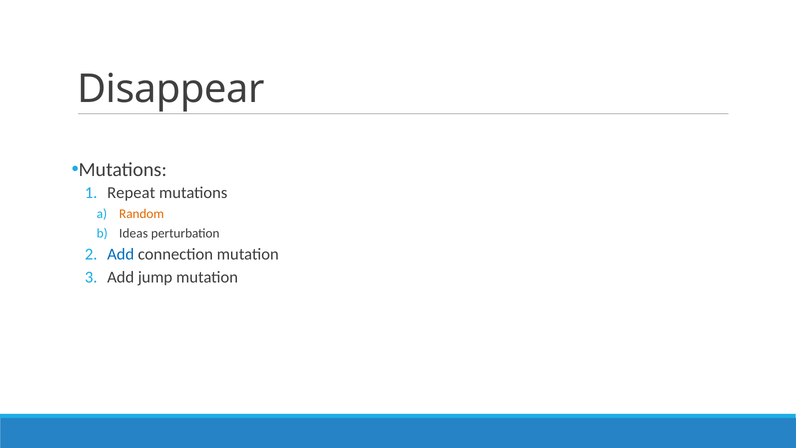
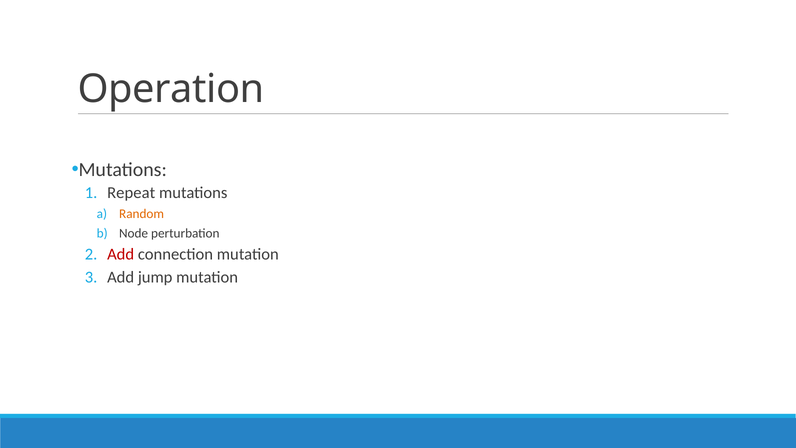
Disappear: Disappear -> Operation
Ideas: Ideas -> Node
Add at (121, 254) colour: blue -> red
